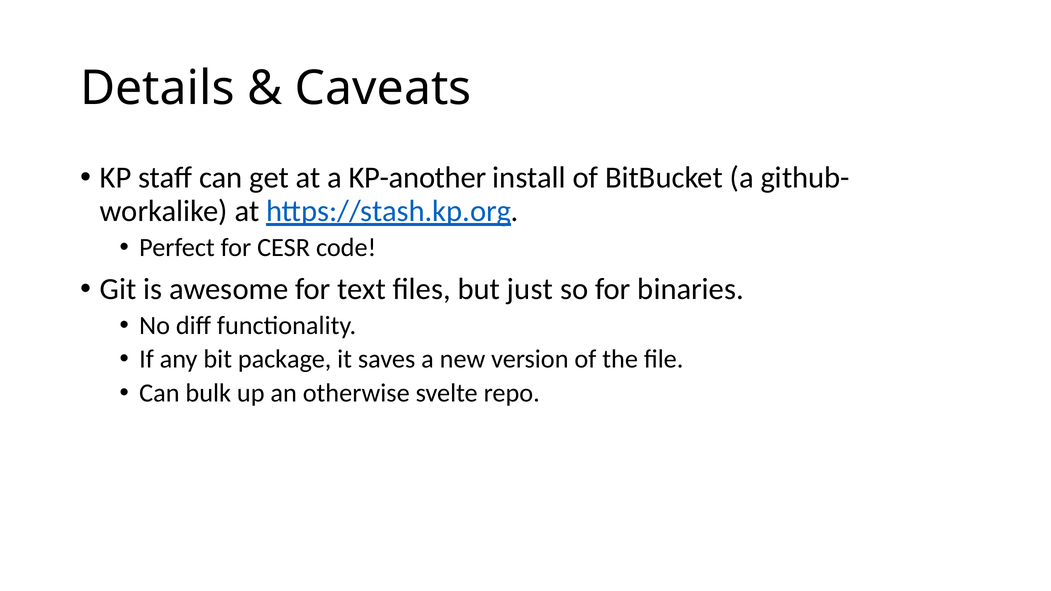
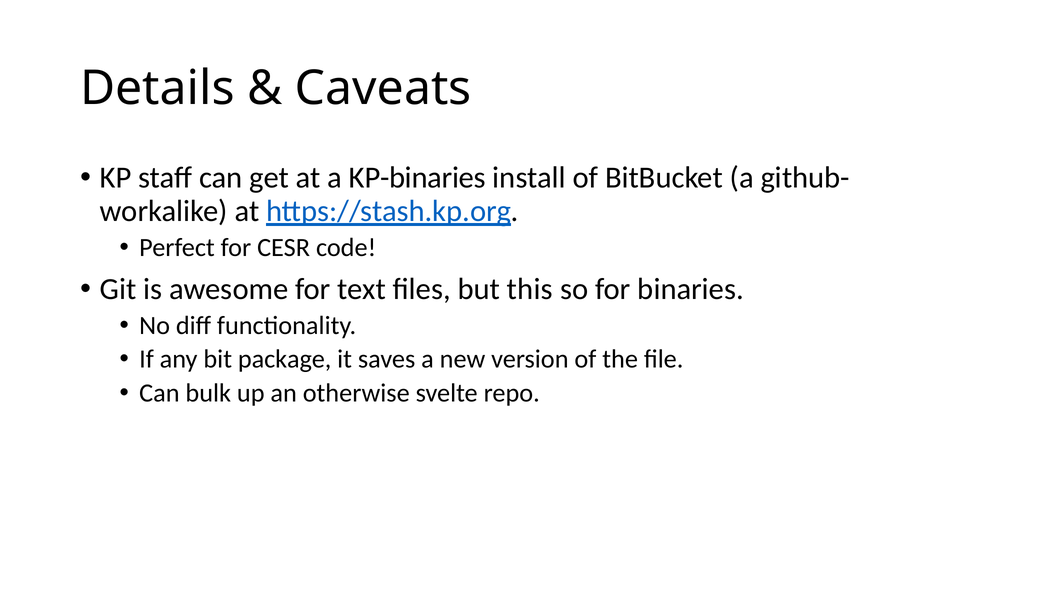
KP-another: KP-another -> KP-binaries
just: just -> this
